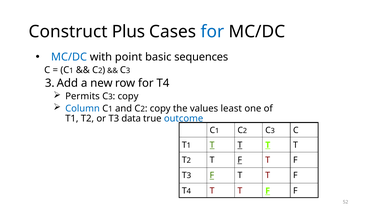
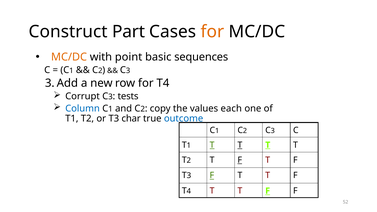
Plus: Plus -> Part
for at (212, 32) colour: blue -> orange
MC/DC at (69, 57) colour: blue -> orange
Permits: Permits -> Corrupt
copy at (128, 96): copy -> tests
least: least -> each
data: data -> char
